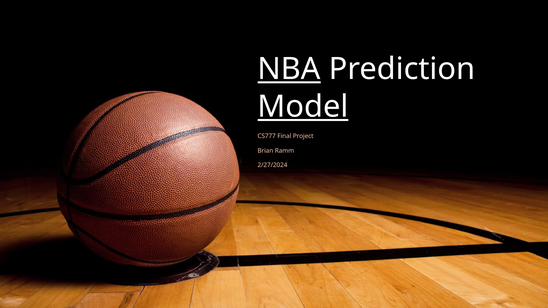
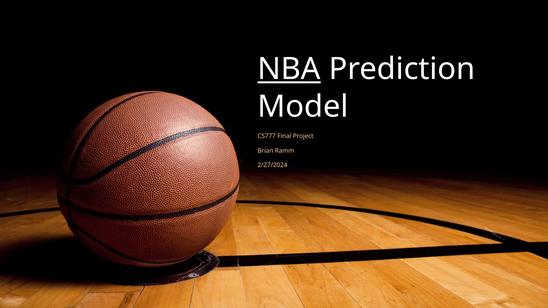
Model underline: present -> none
